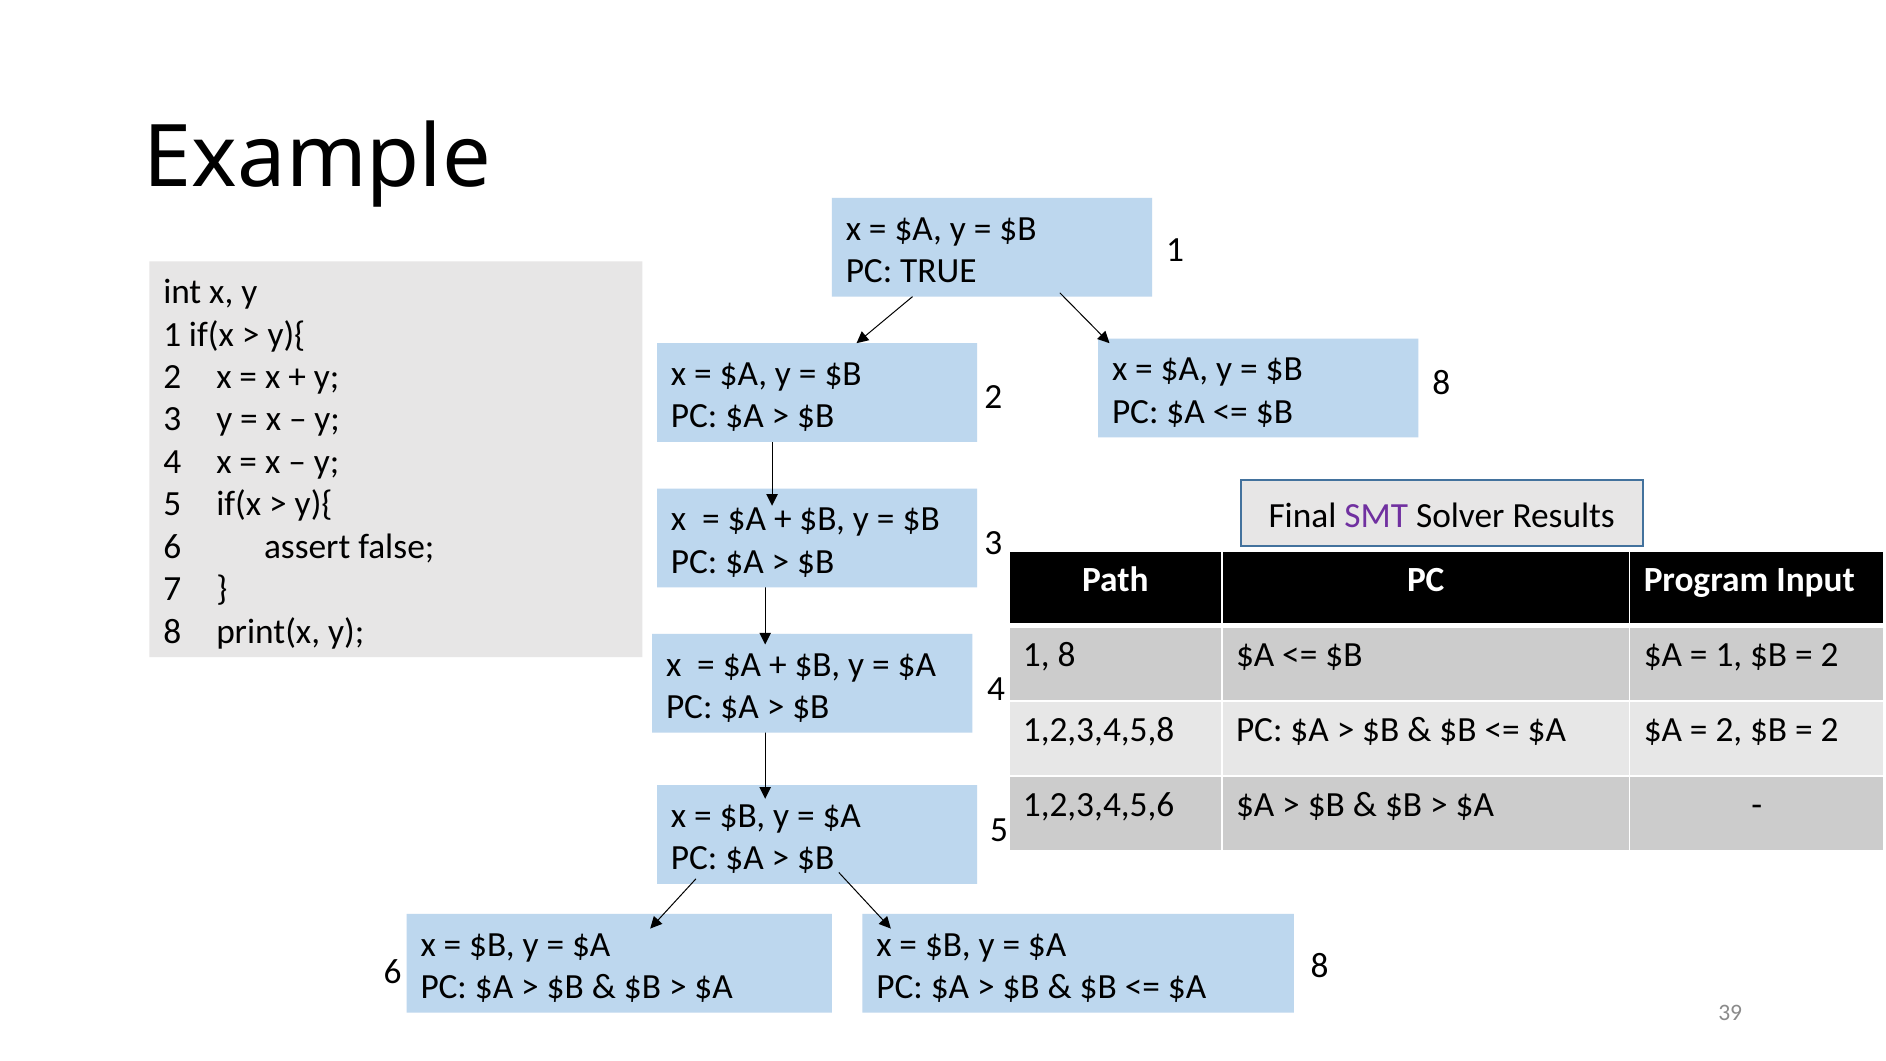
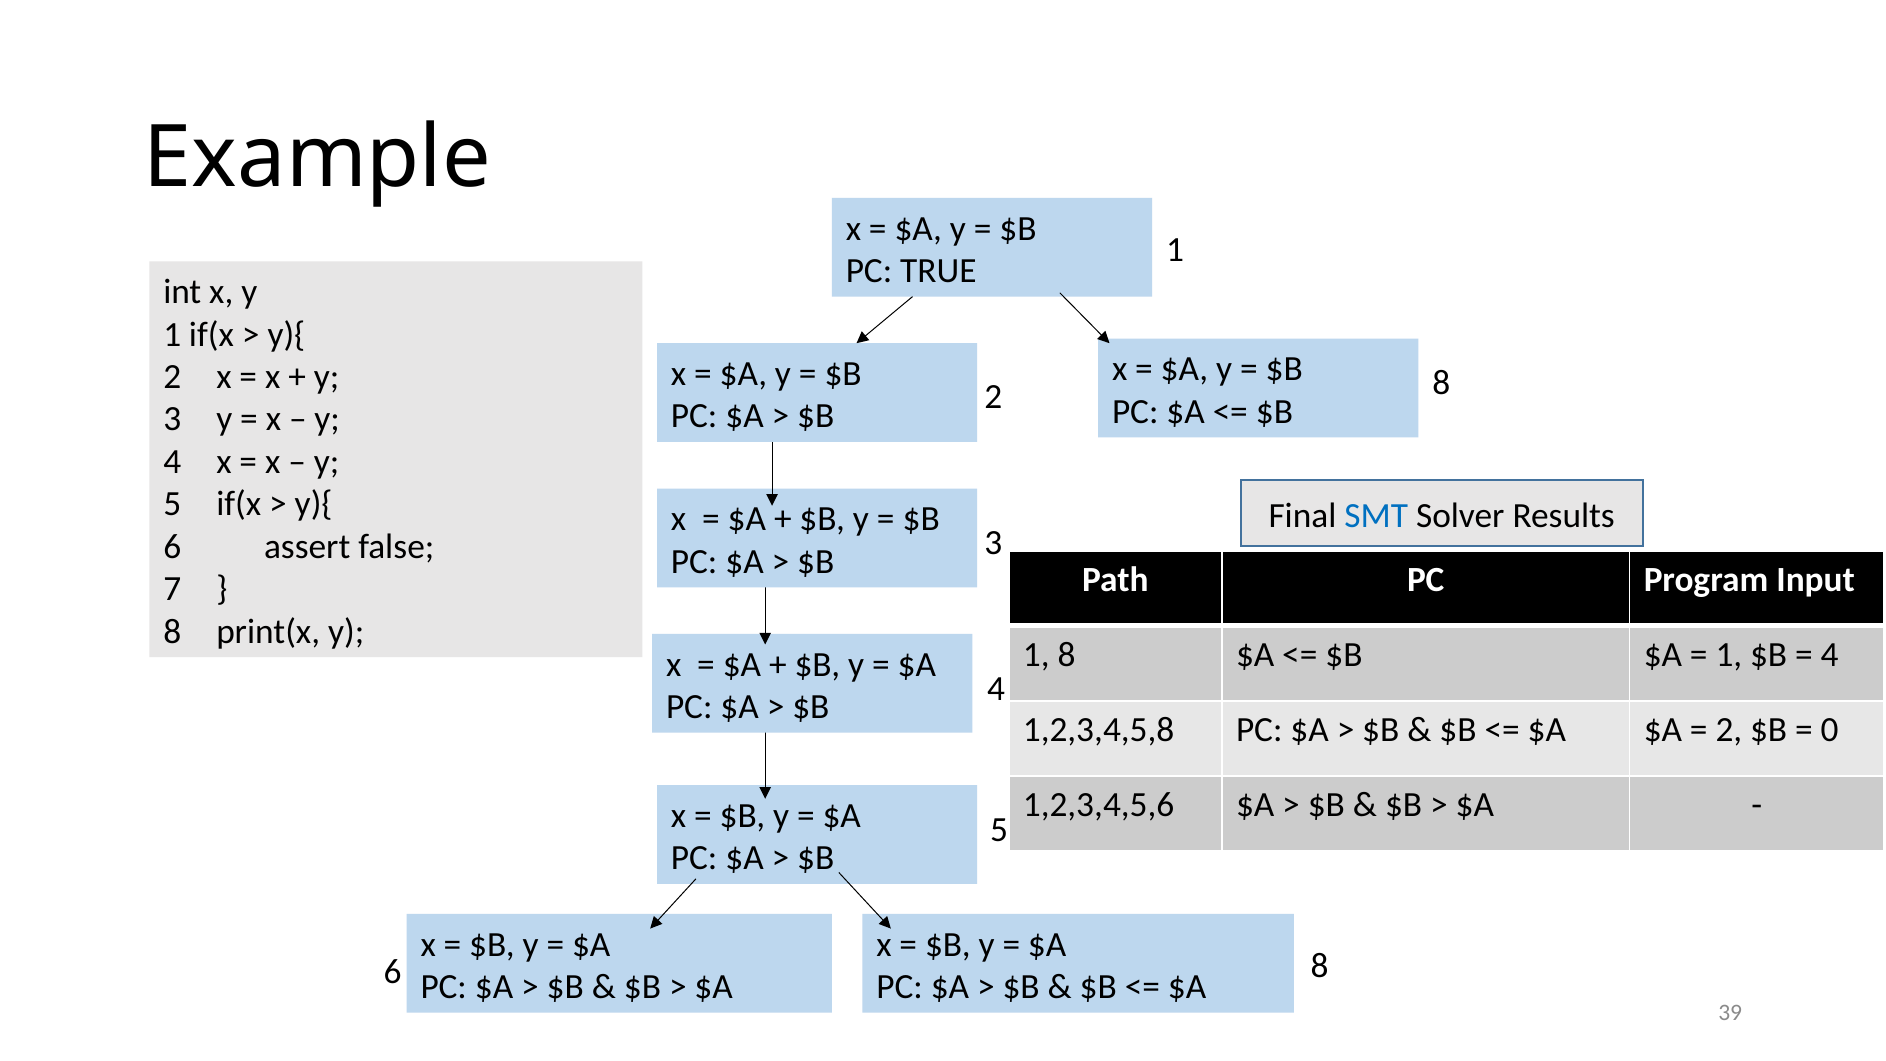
SMT colour: purple -> blue
2 at (1830, 655): 2 -> 4
2 at (1830, 730): 2 -> 0
